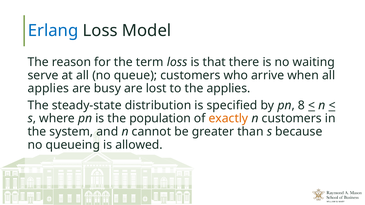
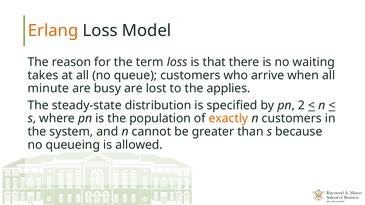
Erlang colour: blue -> orange
serve: serve -> takes
applies at (48, 89): applies -> minute
8: 8 -> 2
